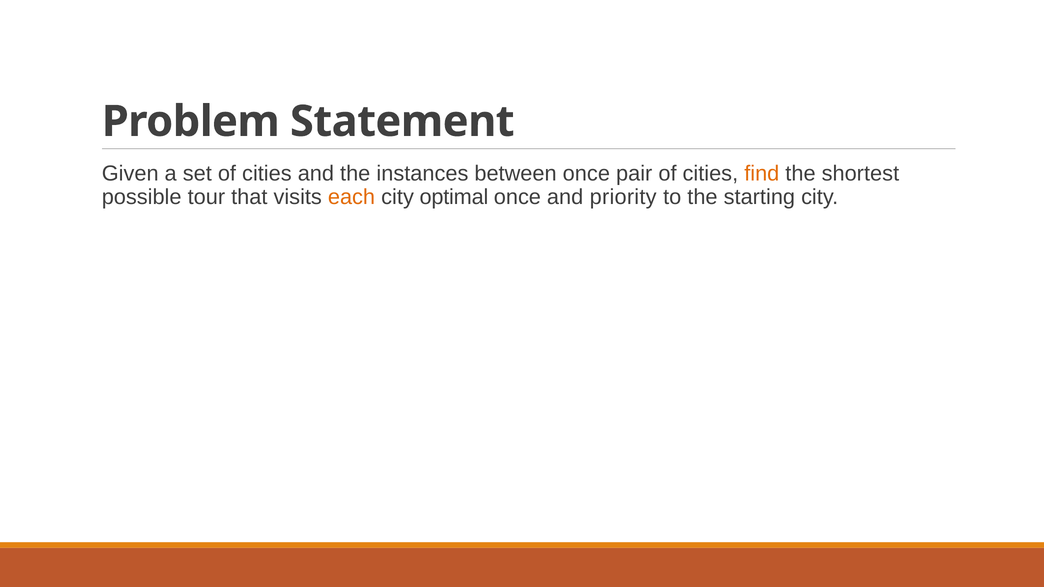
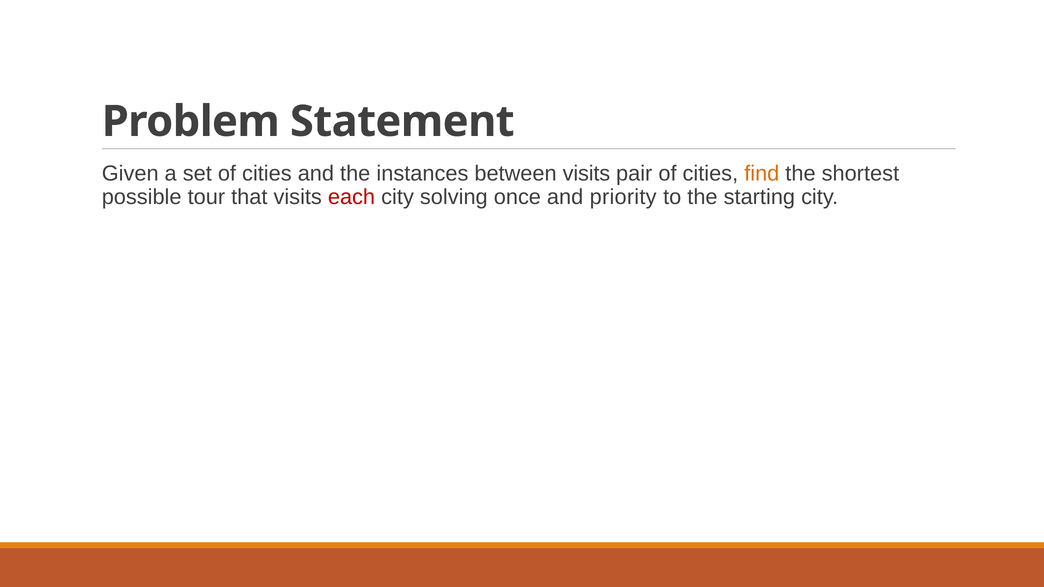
between once: once -> visits
each colour: orange -> red
optimal: optimal -> solving
